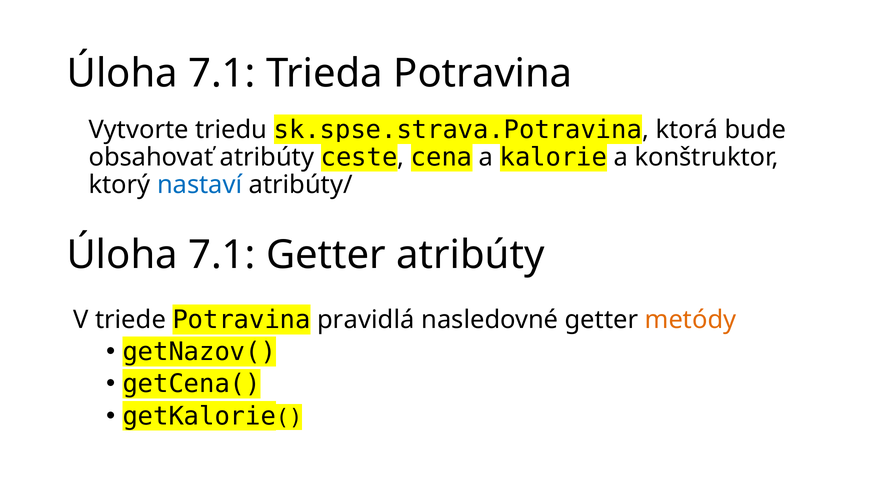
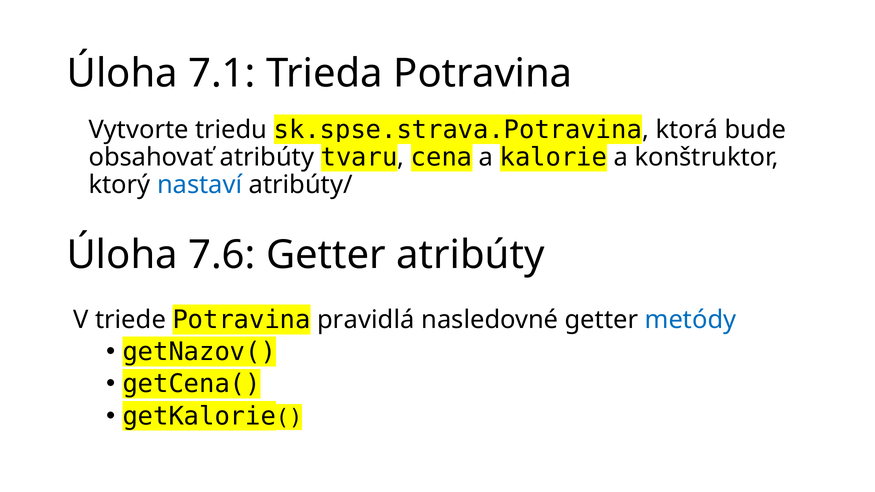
ceste: ceste -> tvaru
7.1 at (222, 255): 7.1 -> 7.6
metódy colour: orange -> blue
